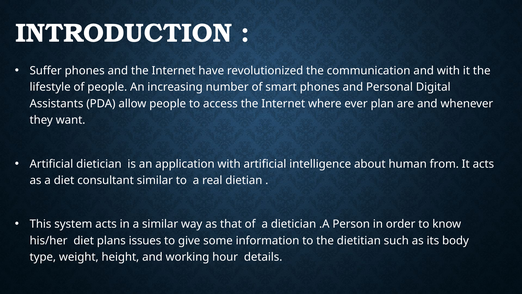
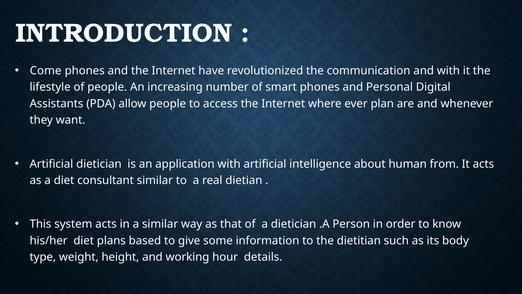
Suffer: Suffer -> Come
issues: issues -> based
